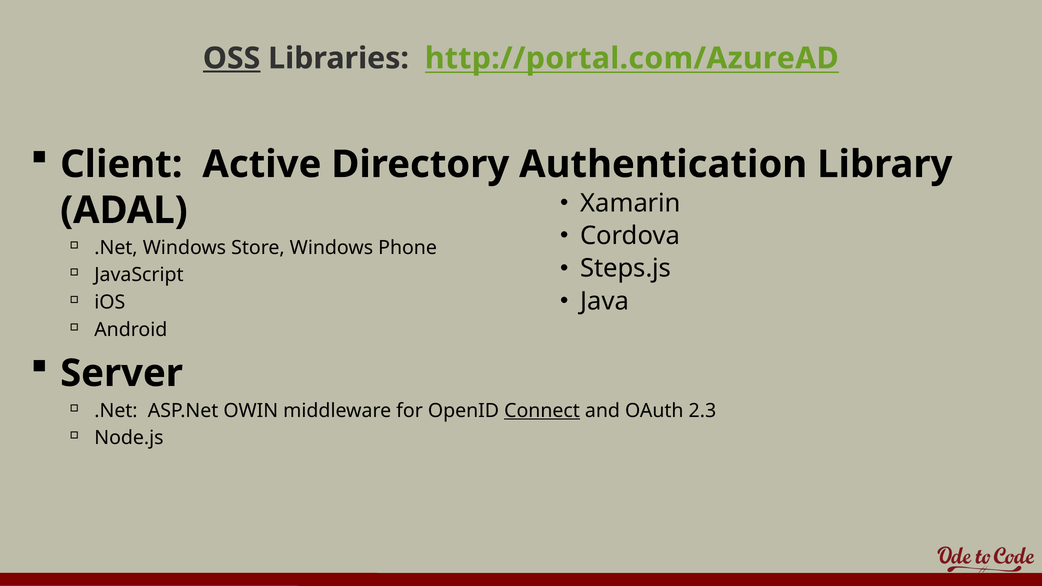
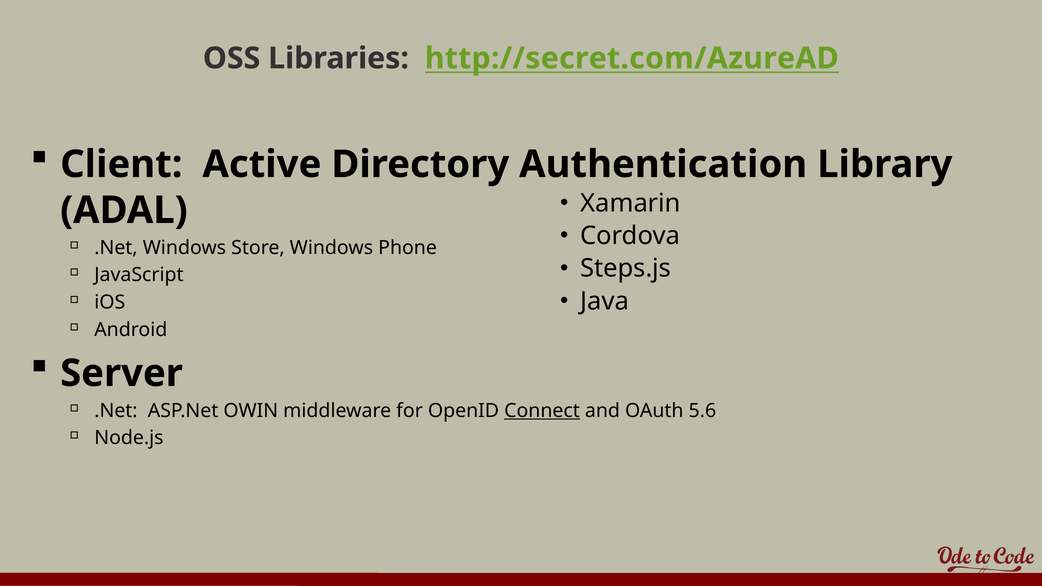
OSS underline: present -> none
http://portal.com/AzureAD: http://portal.com/AzureAD -> http://secret.com/AzureAD
2.3: 2.3 -> 5.6
